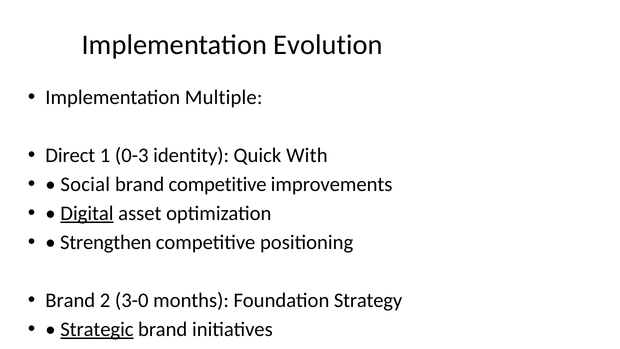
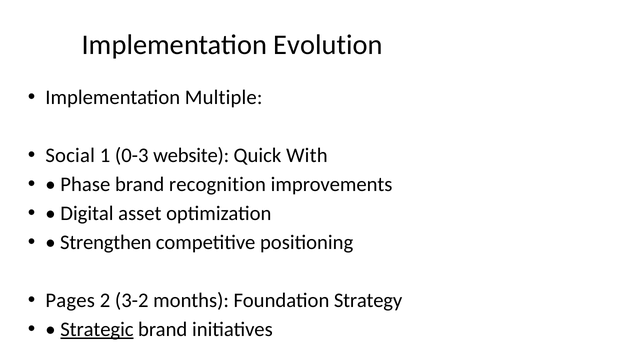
Direct: Direct -> Social
identity: identity -> website
Social at (85, 184): Social -> Phase
brand competitive: competitive -> recognition
Digital at (87, 213) underline: present -> none
Brand at (70, 300): Brand -> Pages
3-0: 3-0 -> 3-2
